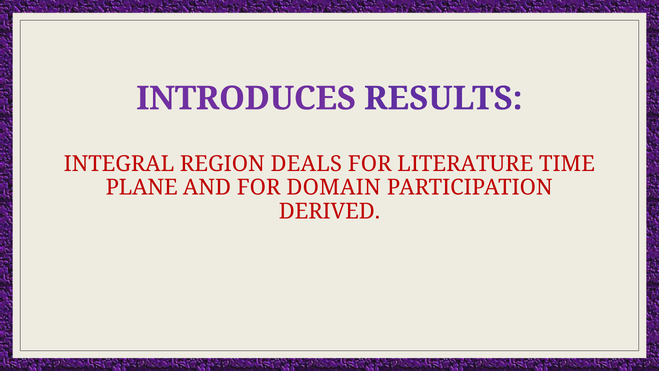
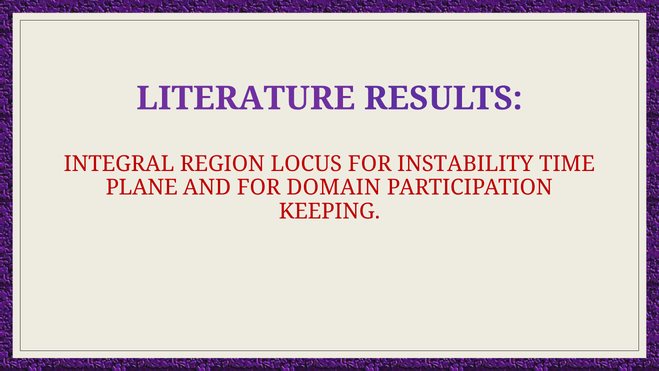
INTRODUCES: INTRODUCES -> LITERATURE
DEALS: DEALS -> LOCUS
LITERATURE: LITERATURE -> INSTABILITY
DERIVED: DERIVED -> KEEPING
